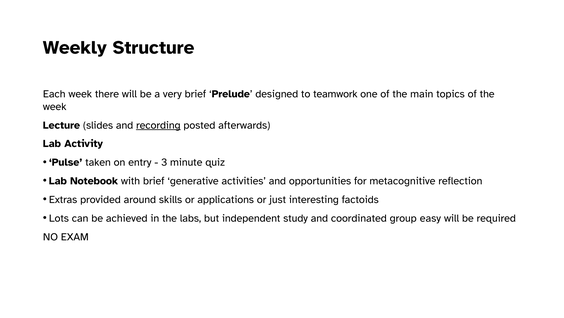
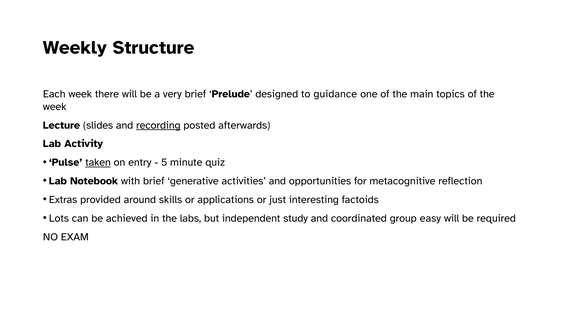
teamwork: teamwork -> guidance
taken underline: none -> present
3: 3 -> 5
